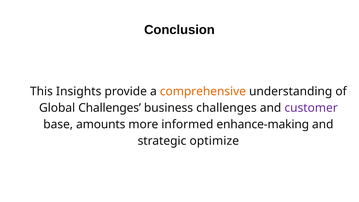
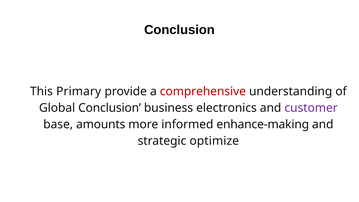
Insights: Insights -> Primary
comprehensive colour: orange -> red
Global Challenges: Challenges -> Conclusion
business challenges: challenges -> electronics
